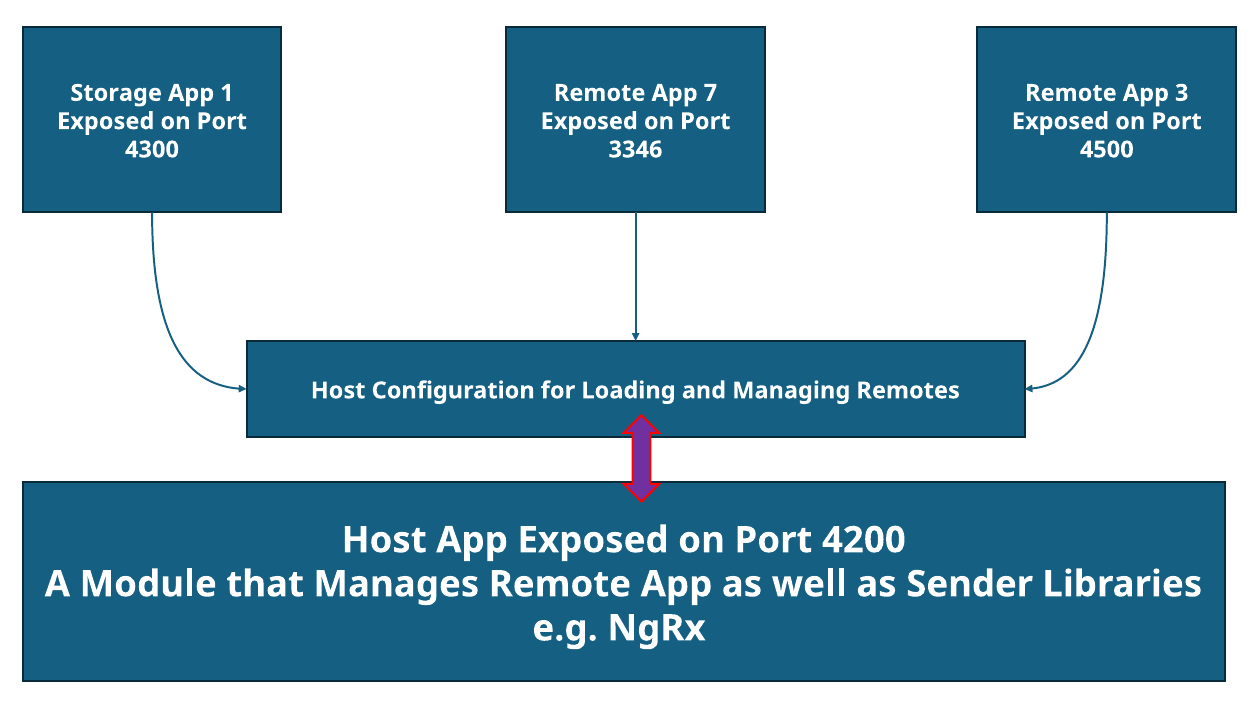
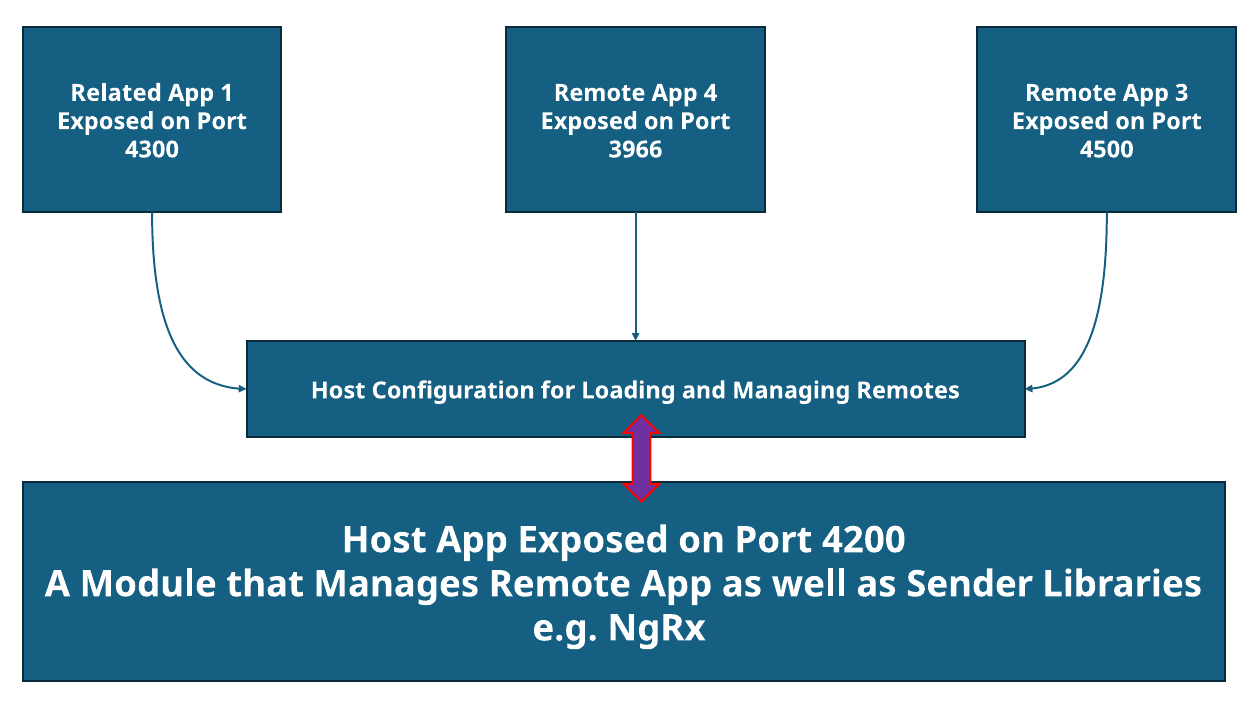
Storage: Storage -> Related
7: 7 -> 4
3346: 3346 -> 3966
